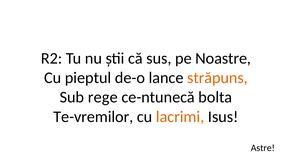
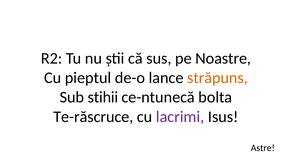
rege: rege -> stihii
Te-vremilor: Te-vremilor -> Te-răscruce
lacrimi colour: orange -> purple
